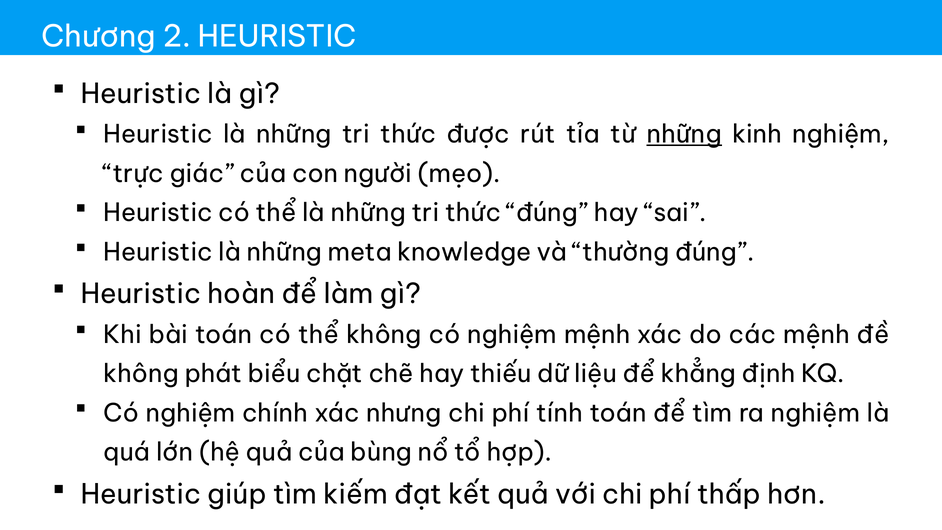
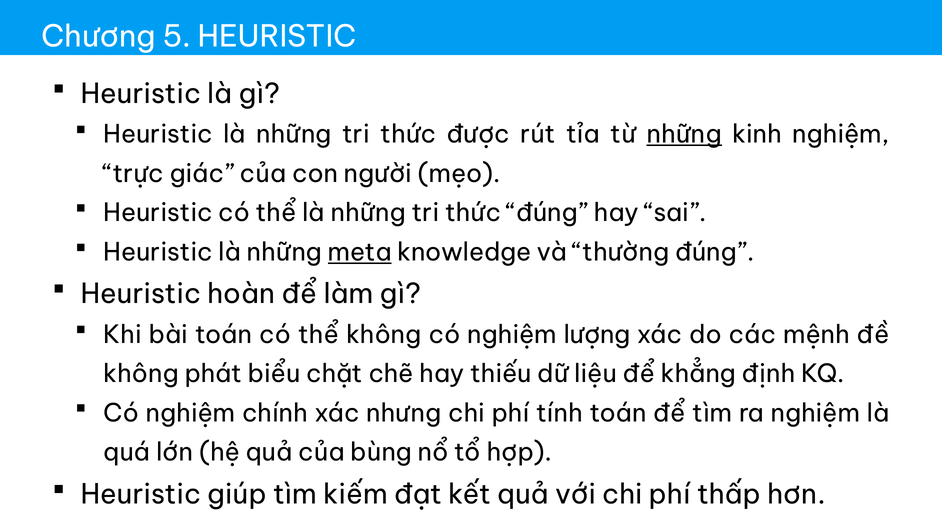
2: 2 -> 5
meta underline: none -> present
nghiệm mệnh: mệnh -> lượng
